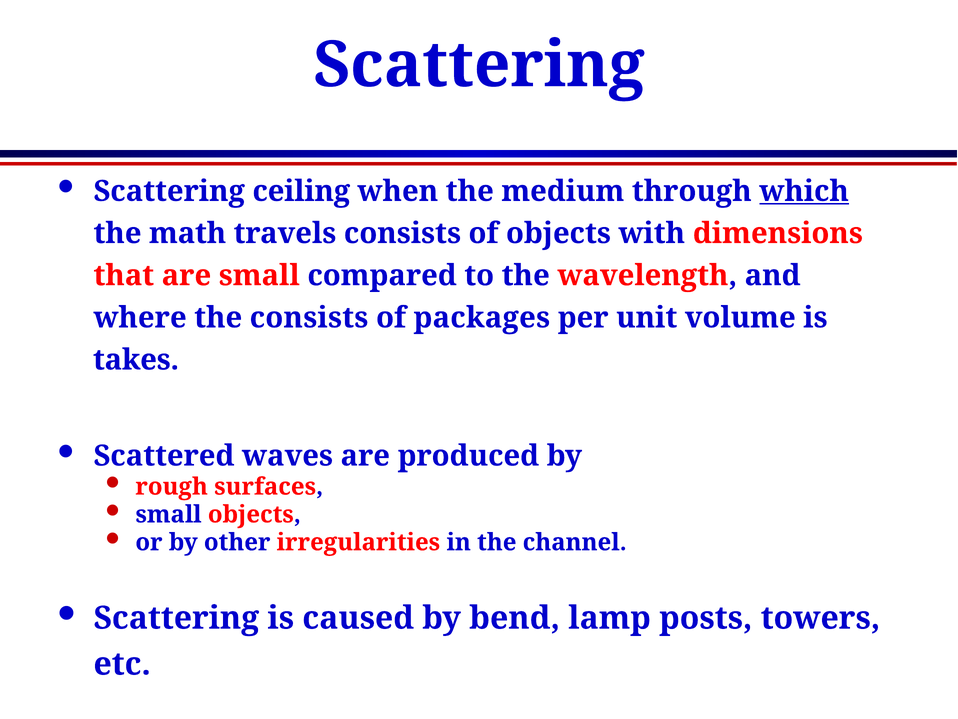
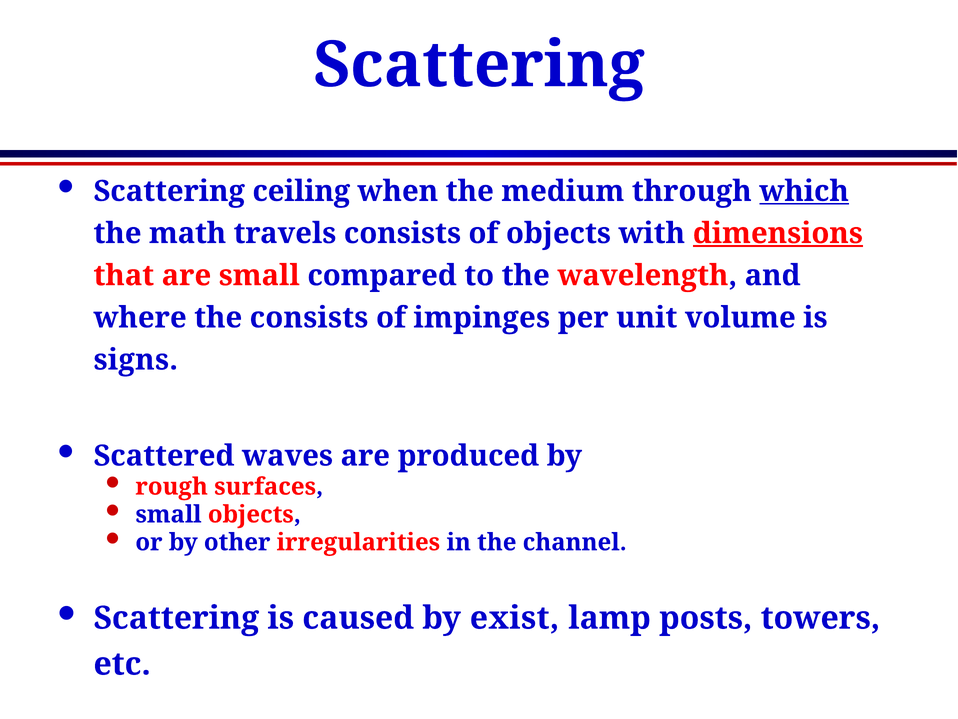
dimensions underline: none -> present
packages: packages -> impinges
takes: takes -> signs
bend: bend -> exist
